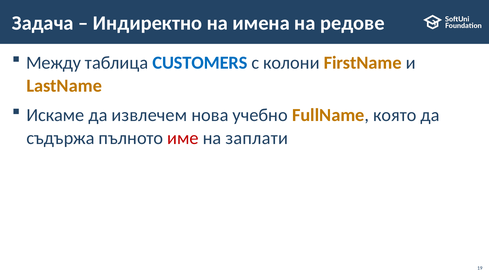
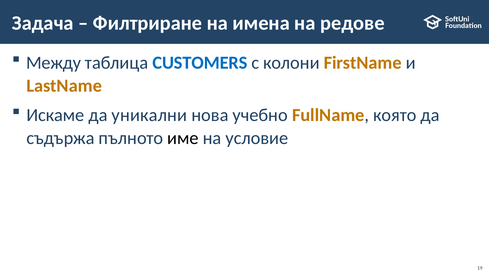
Индиректно: Индиректно -> Филтриране
извлечем: извлечем -> уникални
име colour: red -> black
заплати: заплати -> условие
